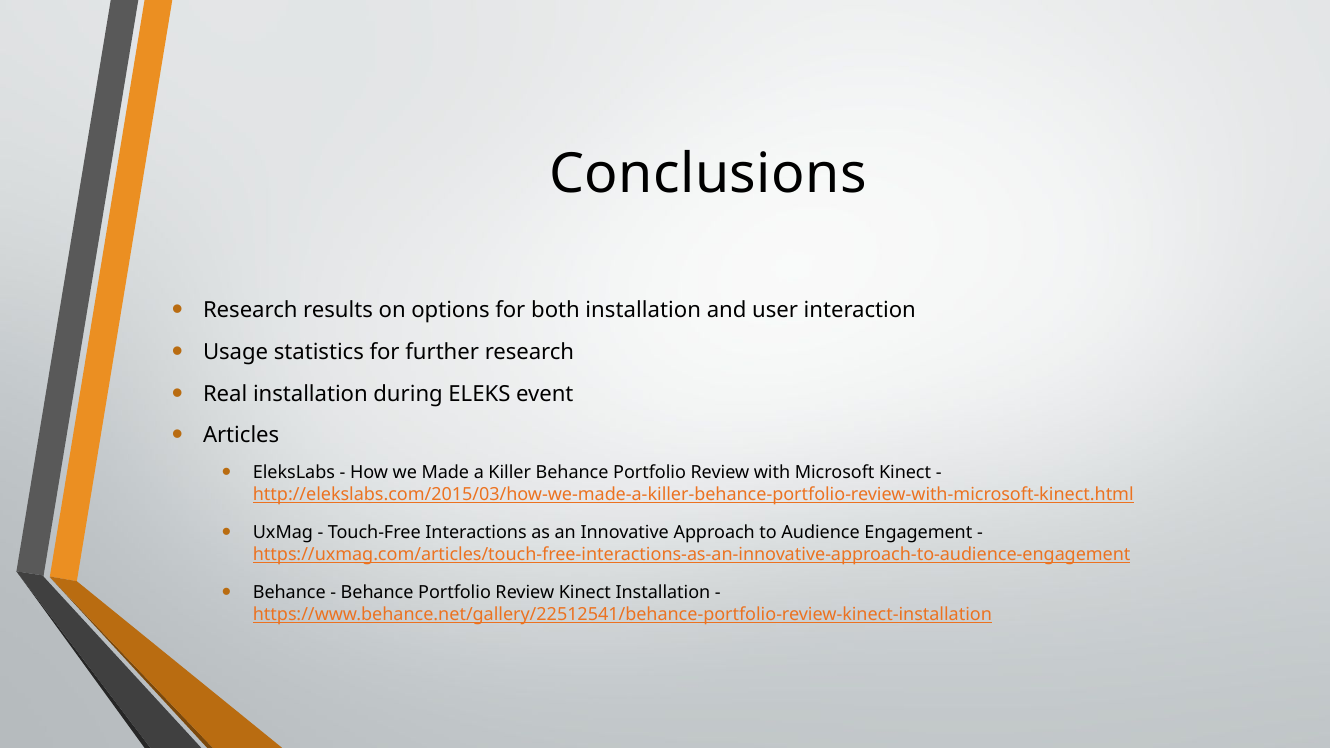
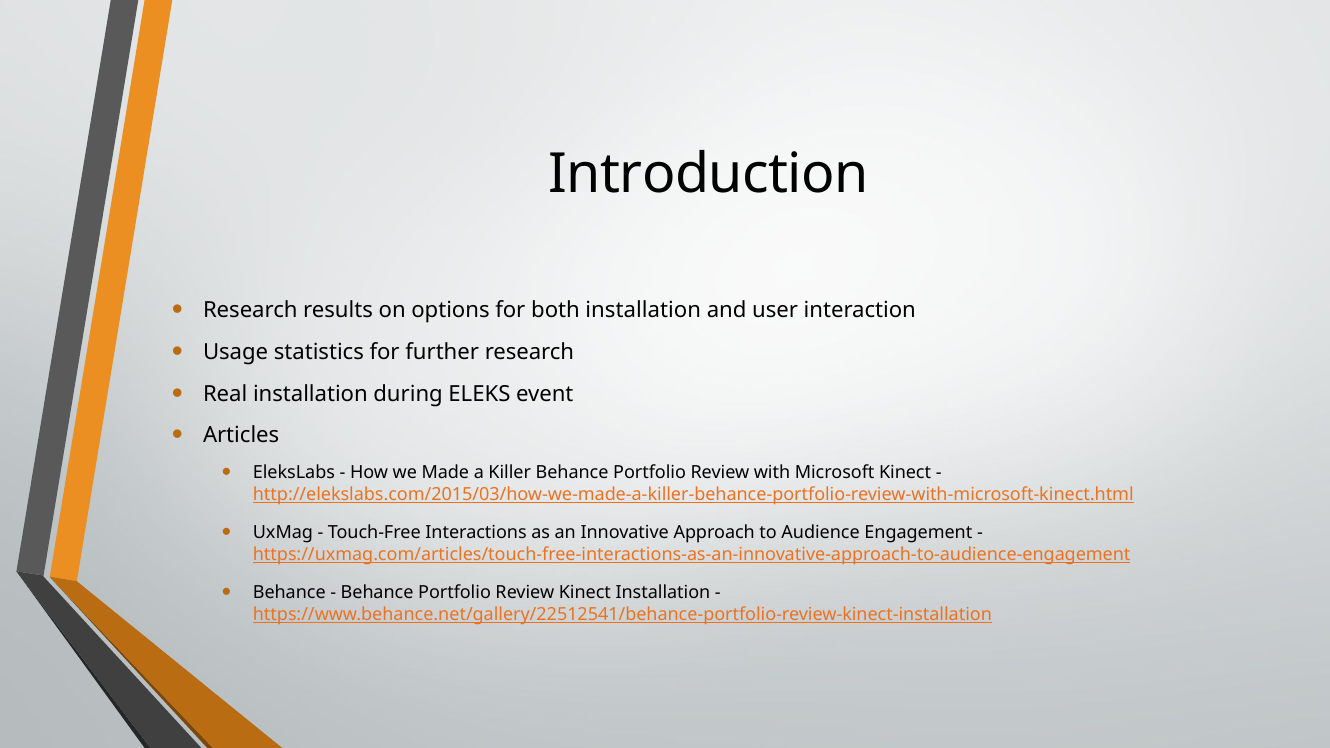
Conclusions: Conclusions -> Introduction
